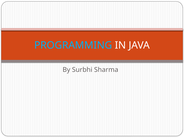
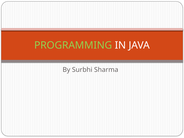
PROGRAMMING colour: light blue -> light green
